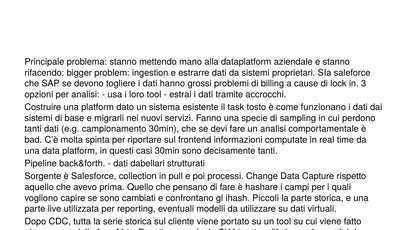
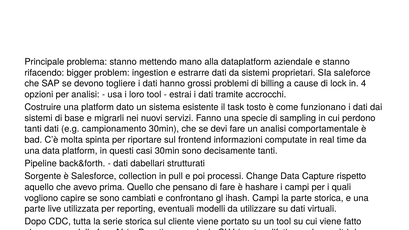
3: 3 -> 4
ihash Piccoli: Piccoli -> Campi
